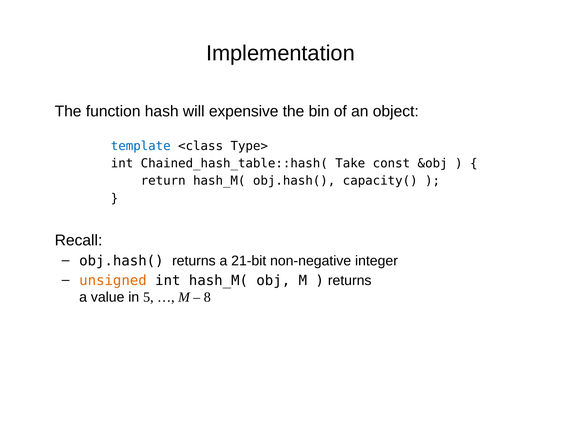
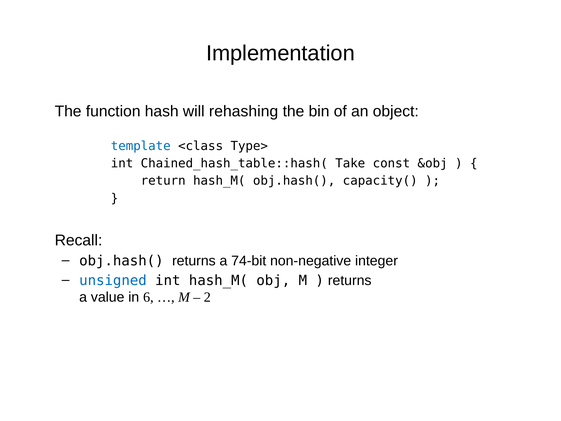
expensive: expensive -> rehashing
21-bit: 21-bit -> 74-bit
unsigned colour: orange -> blue
5: 5 -> 6
8: 8 -> 2
